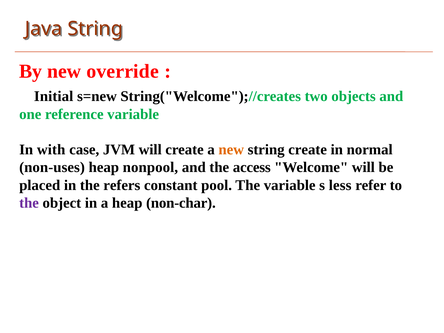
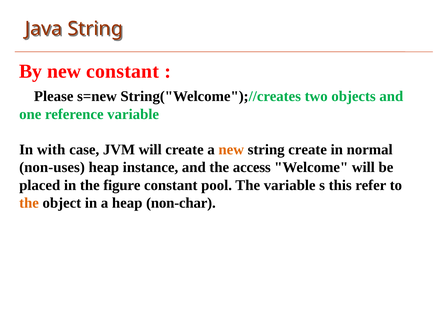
new override: override -> constant
Initial: Initial -> Please
nonpool: nonpool -> instance
refers: refers -> figure
less: less -> this
the at (29, 203) colour: purple -> orange
